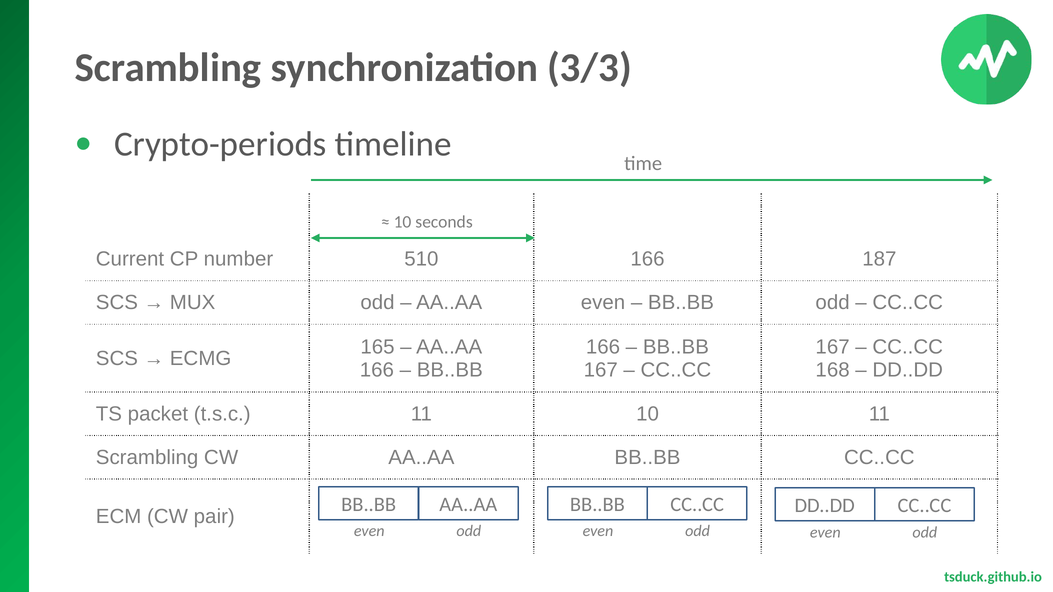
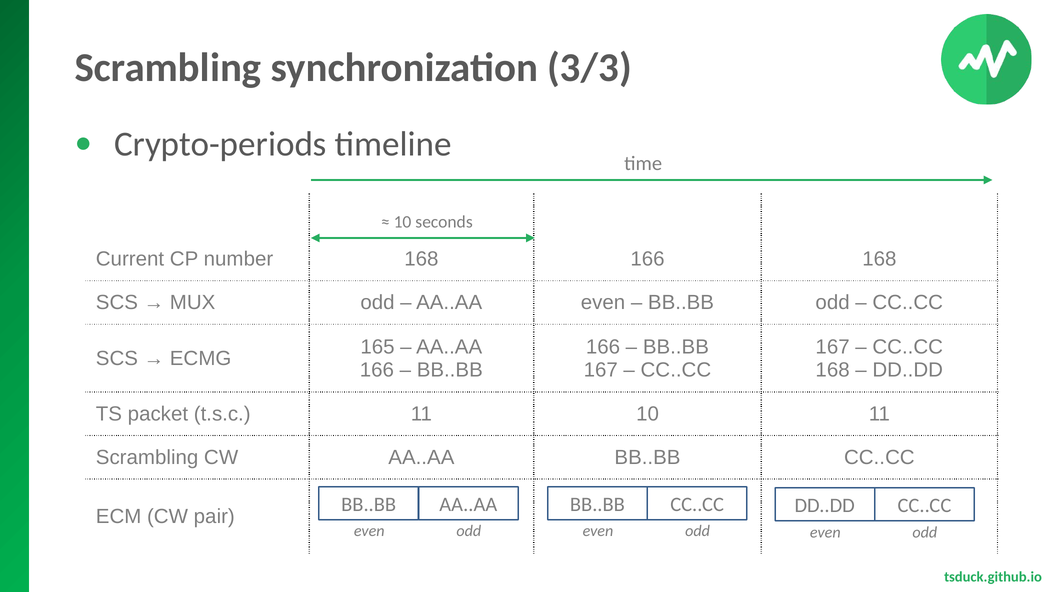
number 510: 510 -> 168
166 187: 187 -> 168
